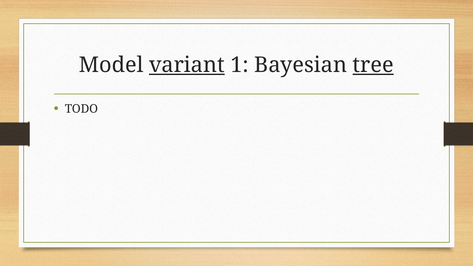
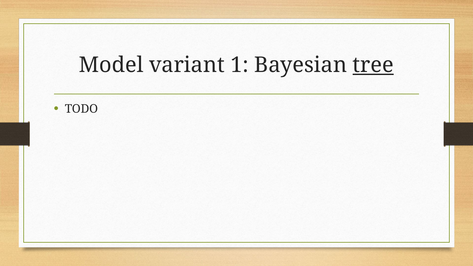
variant underline: present -> none
